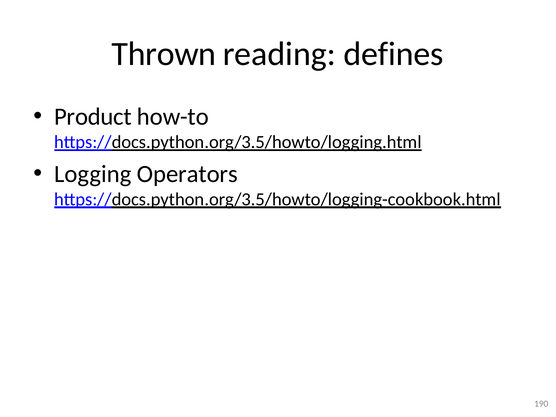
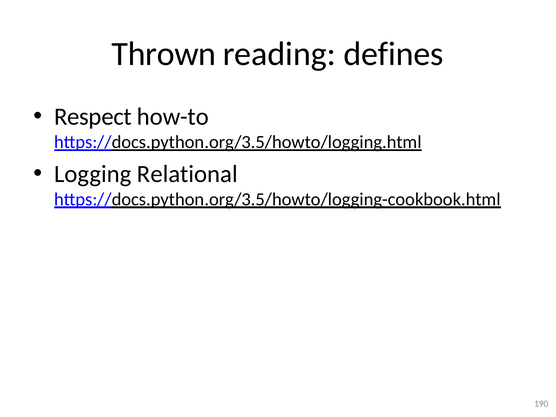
Product: Product -> Respect
Operators: Operators -> Relational
